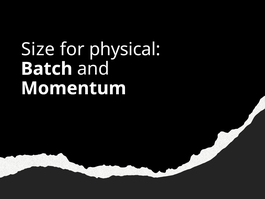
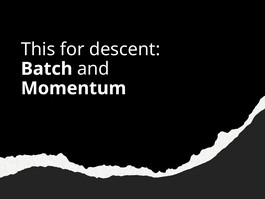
Size: Size -> This
physical: physical -> descent
